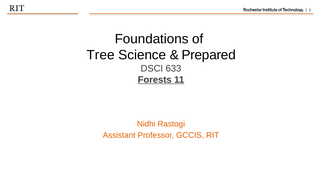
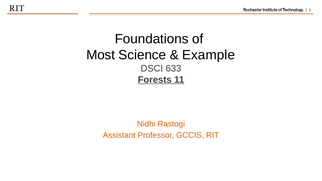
Tree: Tree -> Most
Prepared: Prepared -> Example
